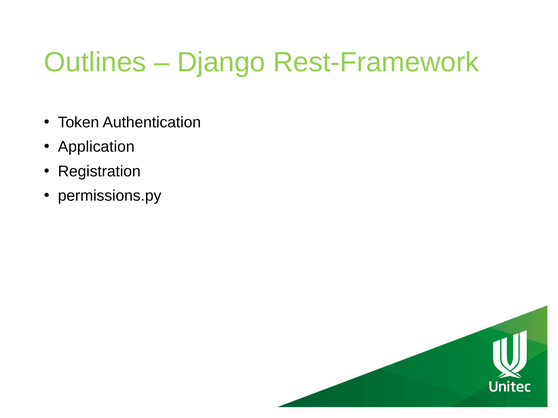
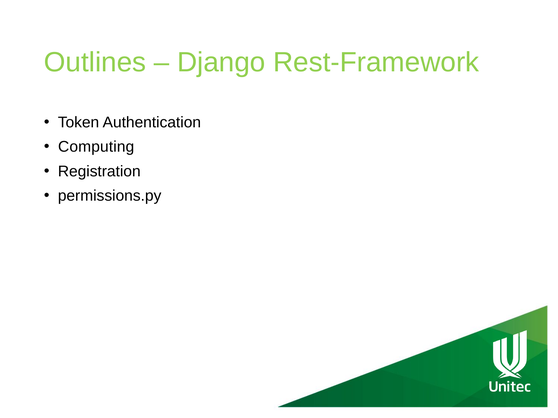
Application: Application -> Computing
